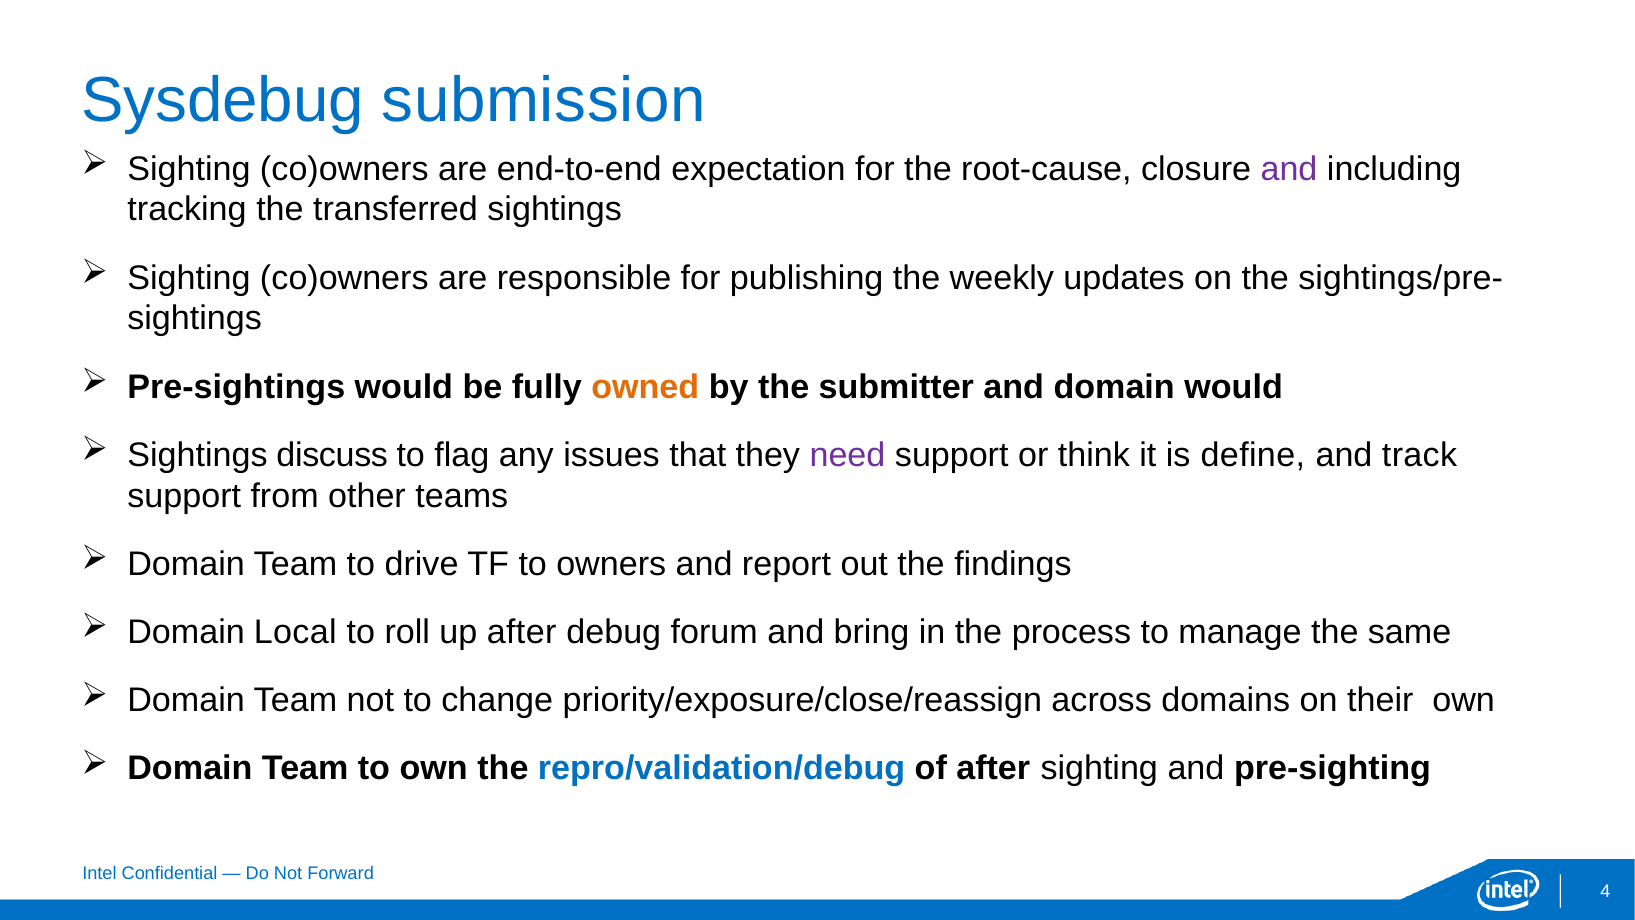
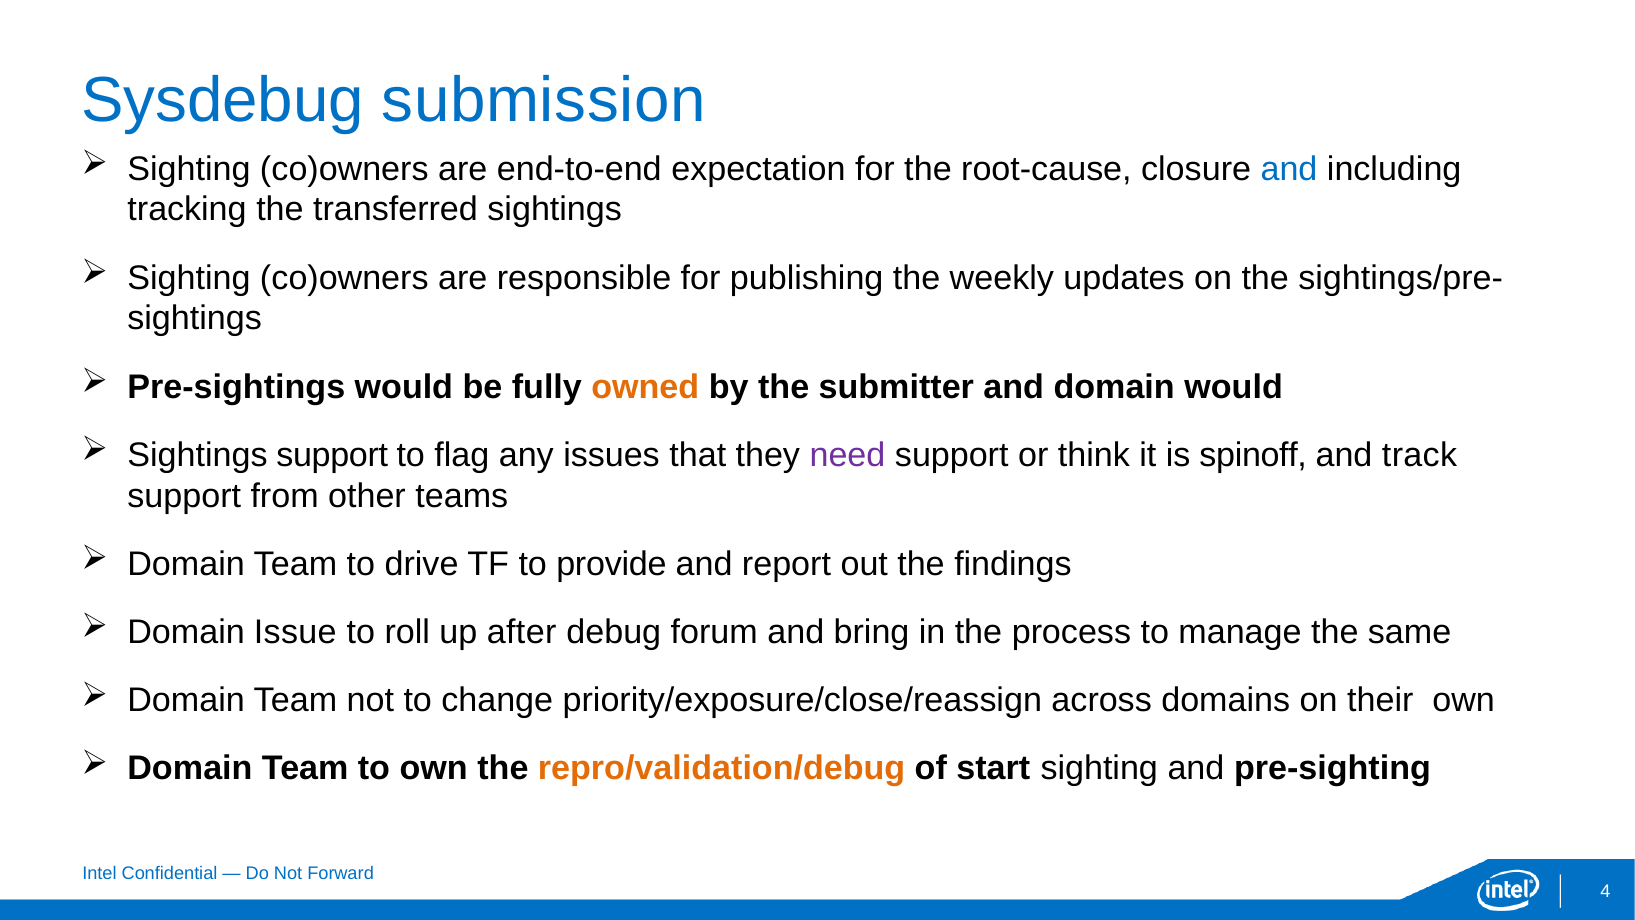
and at (1289, 169) colour: purple -> blue
Sightings discuss: discuss -> support
define: define -> spinoff
owners: owners -> provide
Local: Local -> Issue
repro/validation/debug colour: blue -> orange
of after: after -> start
